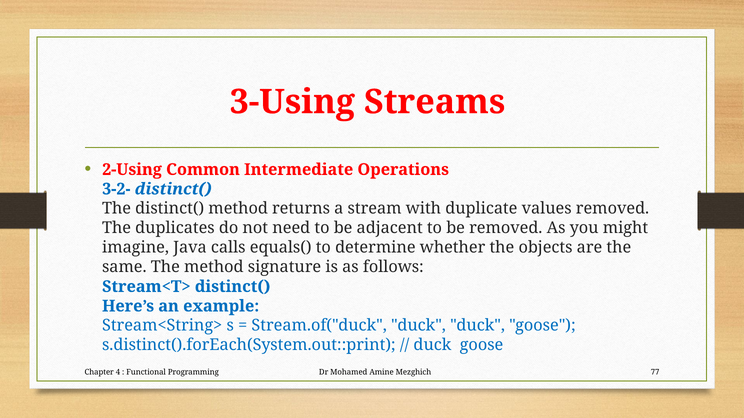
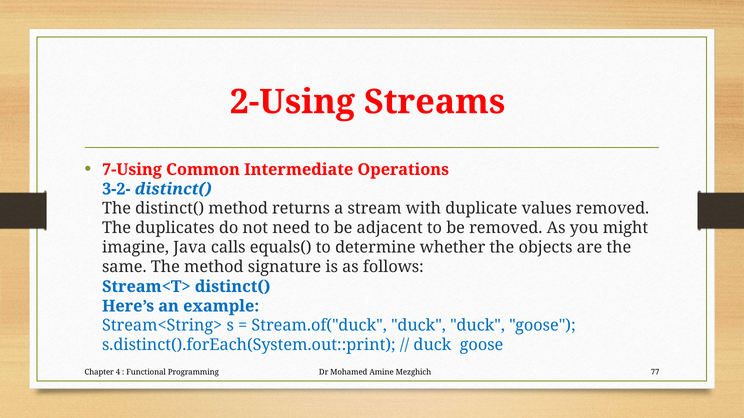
3-Using: 3-Using -> 2-Using
2-Using: 2-Using -> 7-Using
